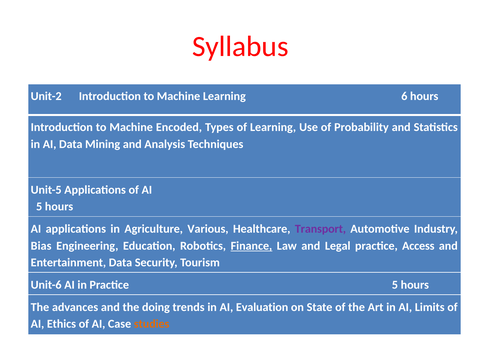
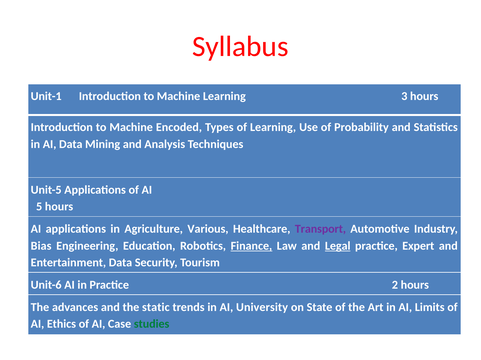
Unit-2: Unit-2 -> Unit-1
6: 6 -> 3
Legal underline: none -> present
Access: Access -> Expert
Practice 5: 5 -> 2
doing: doing -> static
Evaluation: Evaluation -> University
studies colour: orange -> green
